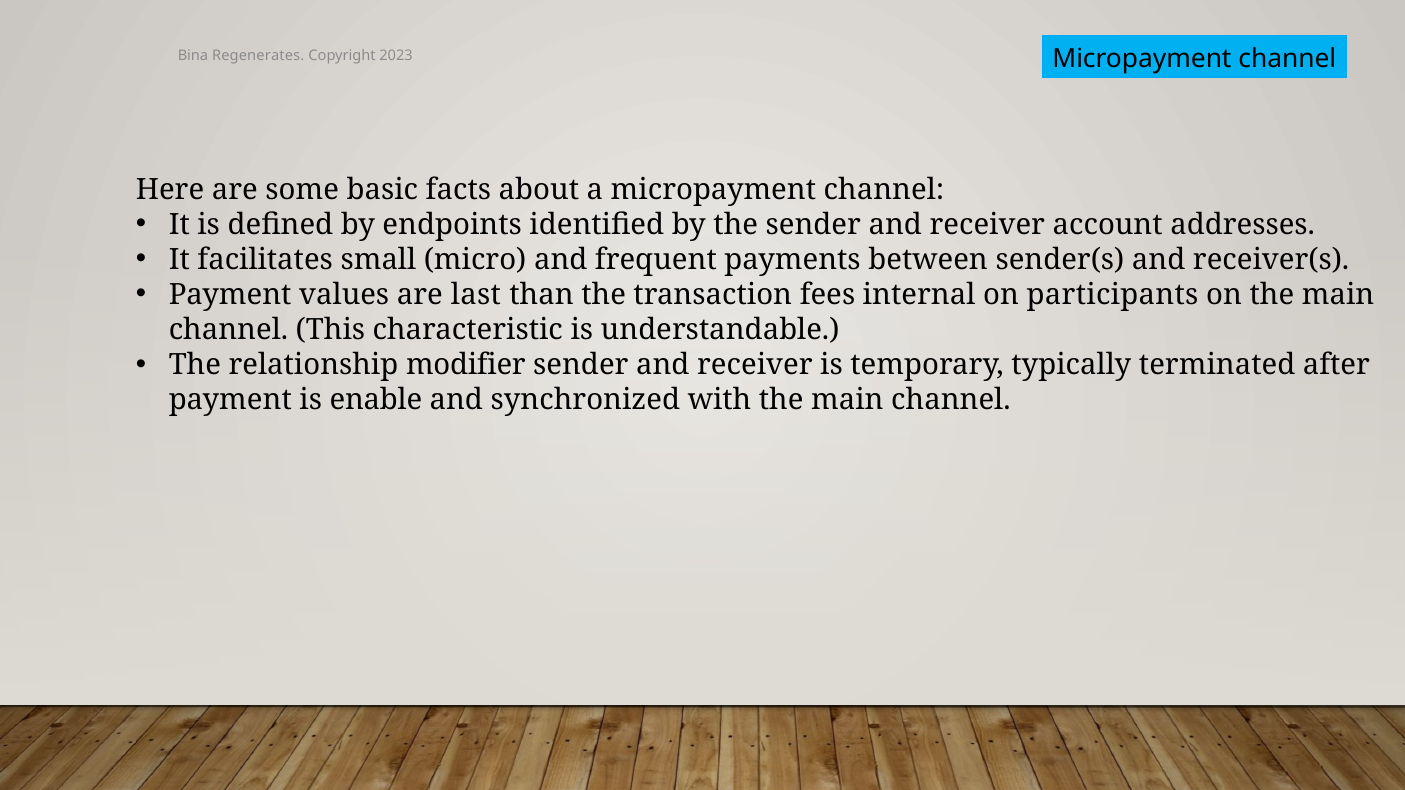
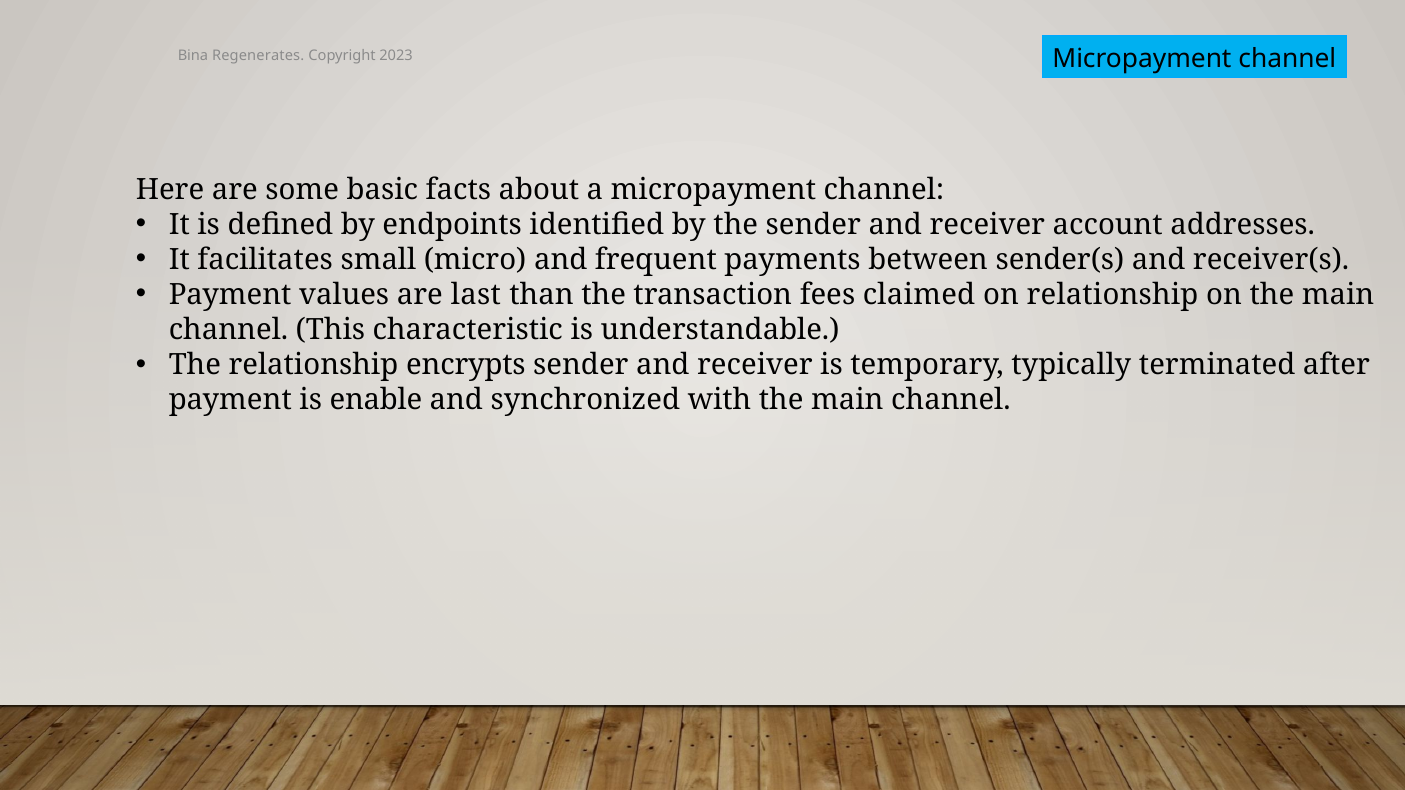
internal: internal -> claimed
on participants: participants -> relationship
modifier: modifier -> encrypts
